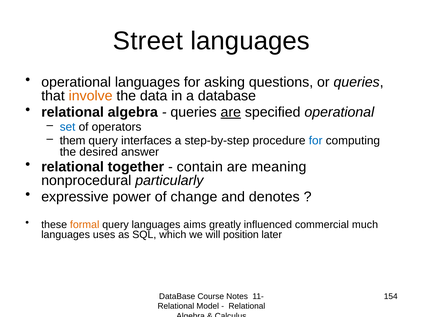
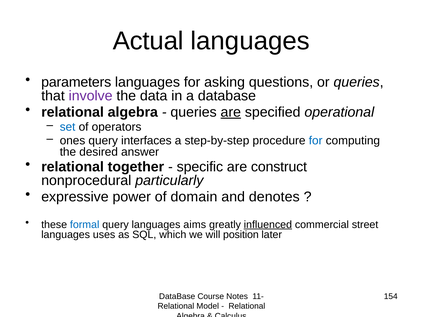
Street: Street -> Actual
operational at (76, 82): operational -> parameters
involve colour: orange -> purple
them: them -> ones
contain: contain -> specific
meaning: meaning -> construct
change: change -> domain
formal colour: orange -> blue
influenced underline: none -> present
much: much -> street
